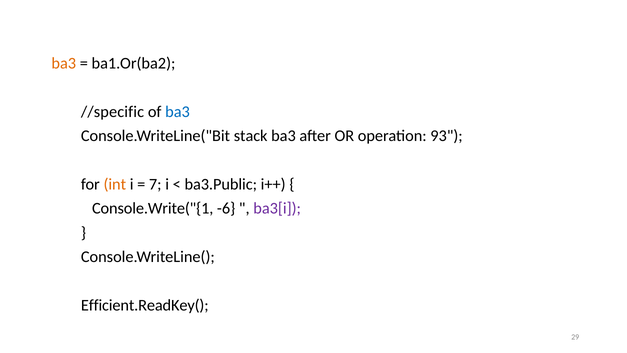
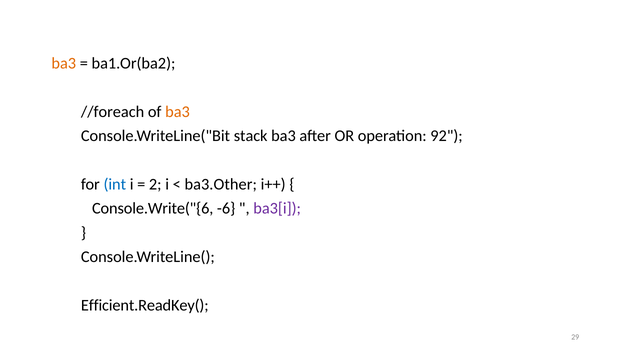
//specific: //specific -> //foreach
ba3 at (178, 112) colour: blue -> orange
93: 93 -> 92
int colour: orange -> blue
7: 7 -> 2
ba3.Public: ba3.Public -> ba3.Other
Console.Write("{1: Console.Write("{1 -> Console.Write("{6
